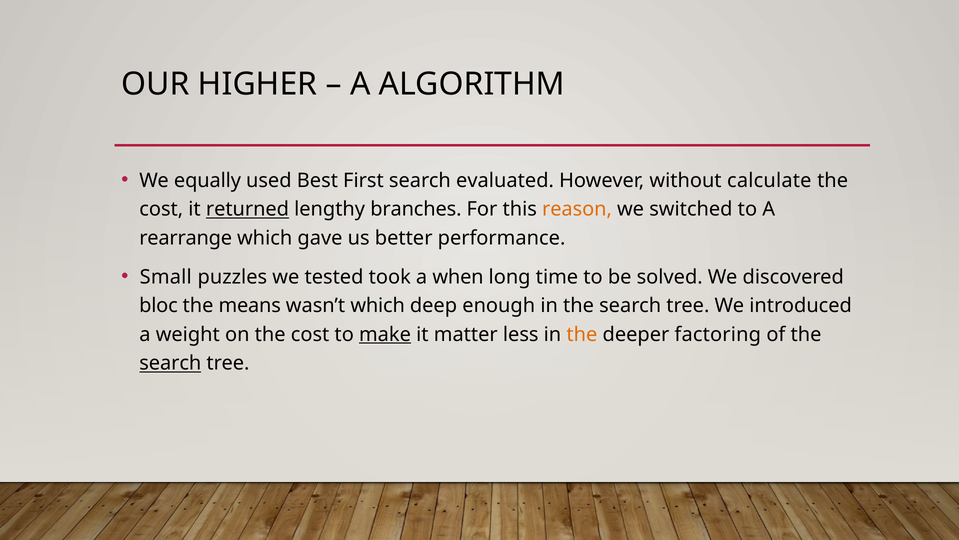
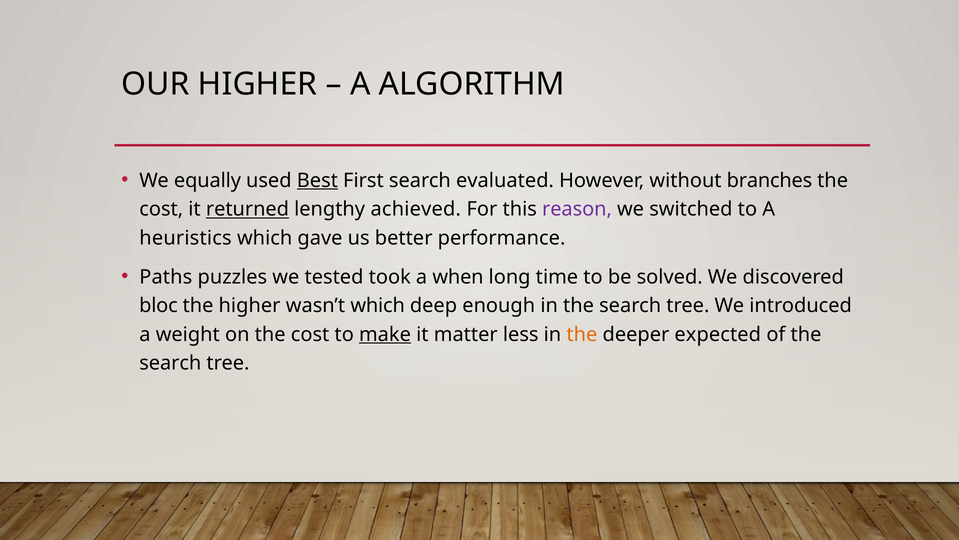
Best underline: none -> present
calculate: calculate -> branches
branches: branches -> achieved
reason colour: orange -> purple
rearrange: rearrange -> heuristics
Small: Small -> Paths
the means: means -> higher
factoring: factoring -> expected
search at (170, 363) underline: present -> none
